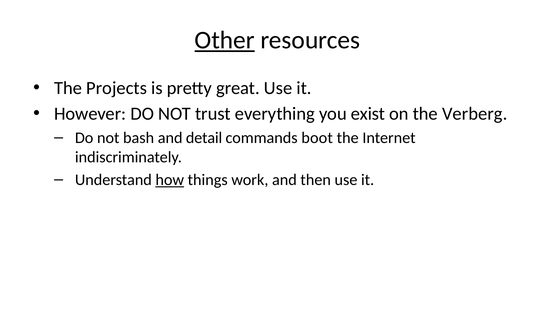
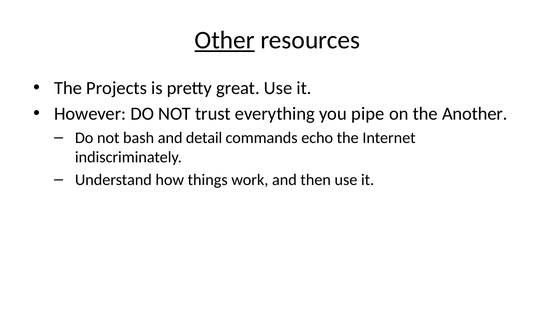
exist: exist -> pipe
Verberg: Verberg -> Another
boot: boot -> echo
how underline: present -> none
